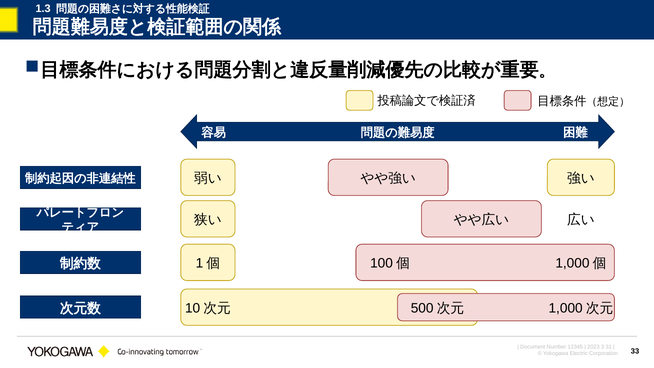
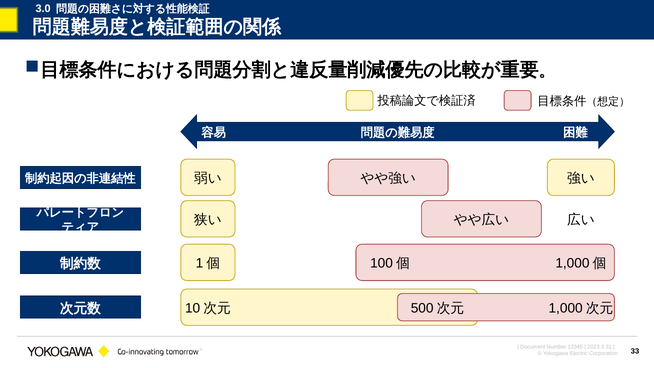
1.3: 1.3 -> 3.0
